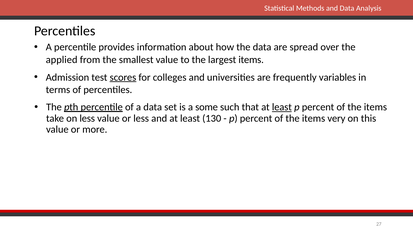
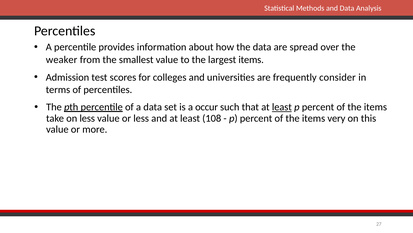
applied: applied -> weaker
scores underline: present -> none
variables: variables -> consider
some: some -> occur
130: 130 -> 108
